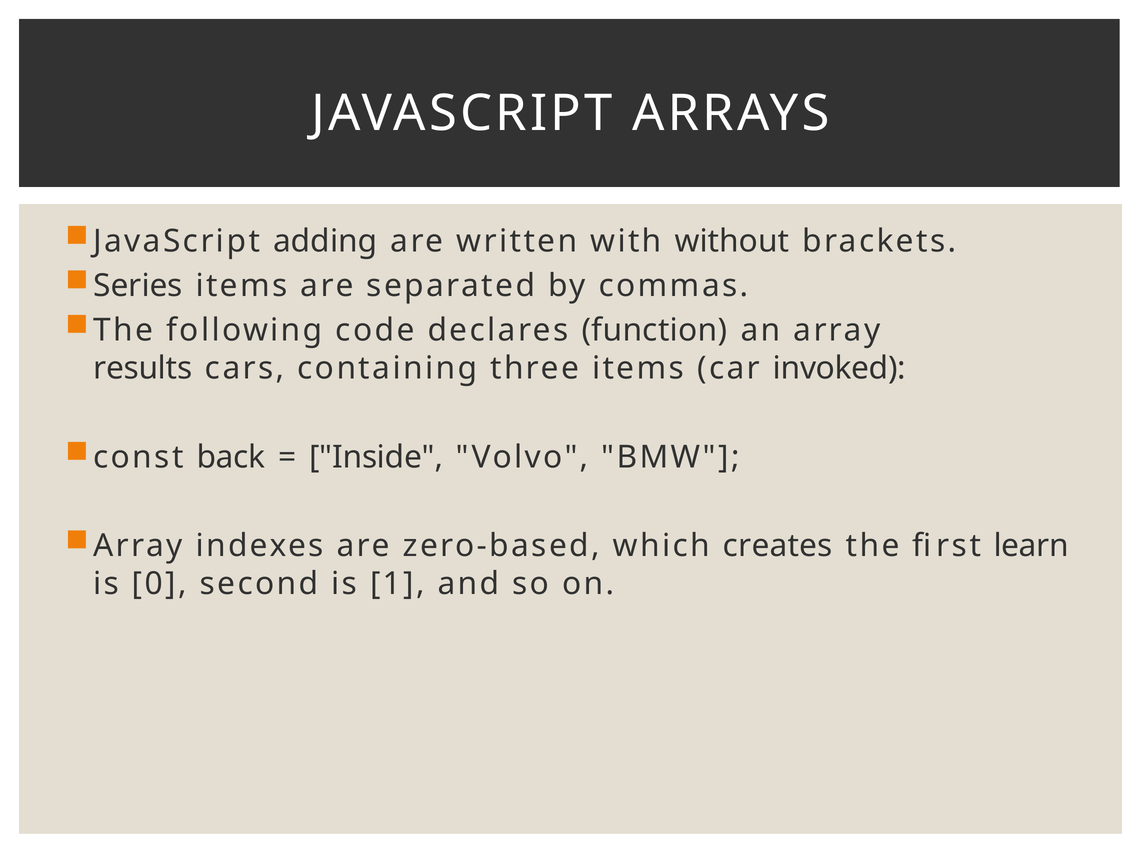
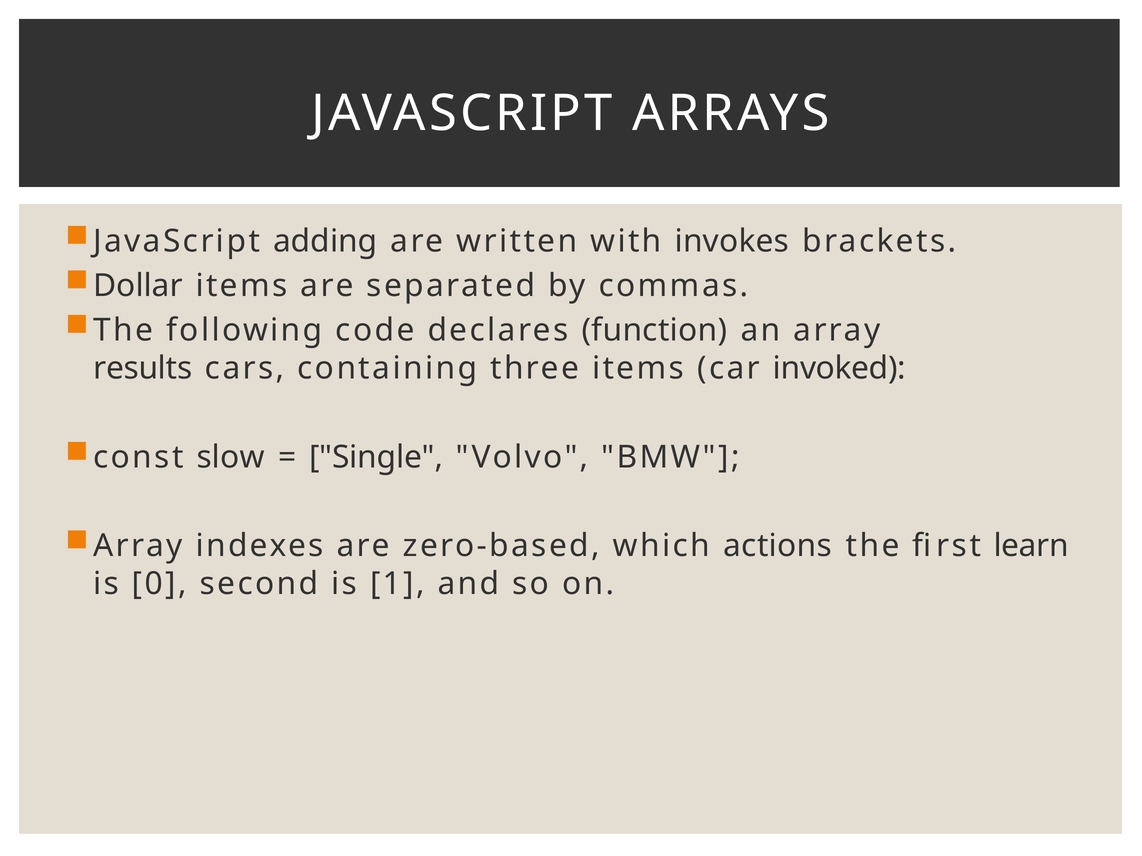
without: without -> invokes
Series: Series -> Dollar
back: back -> slow
Inside: Inside -> Single
creates: creates -> actions
